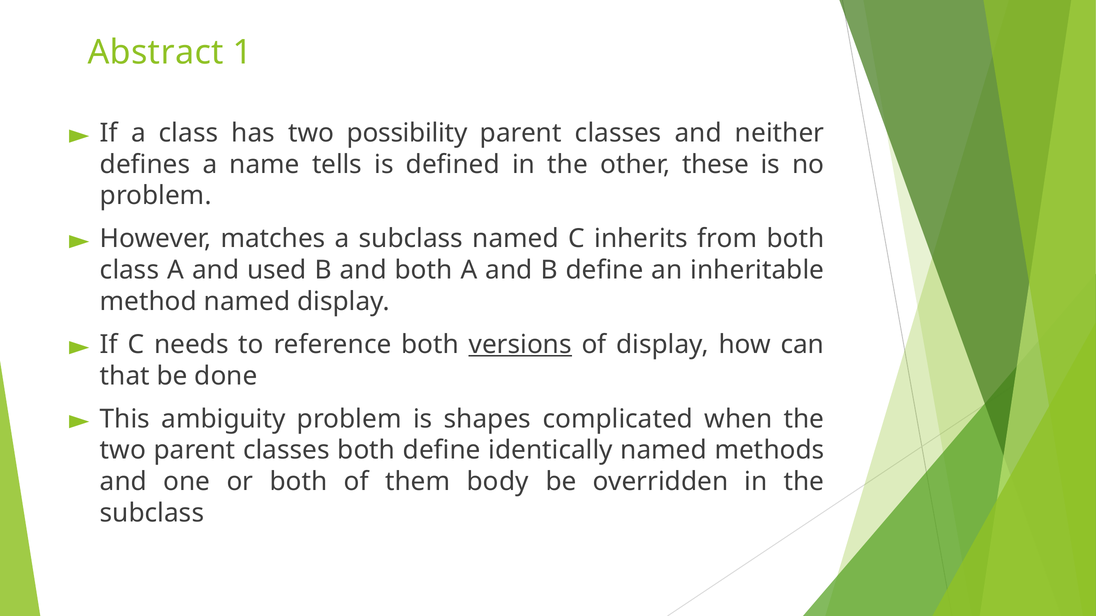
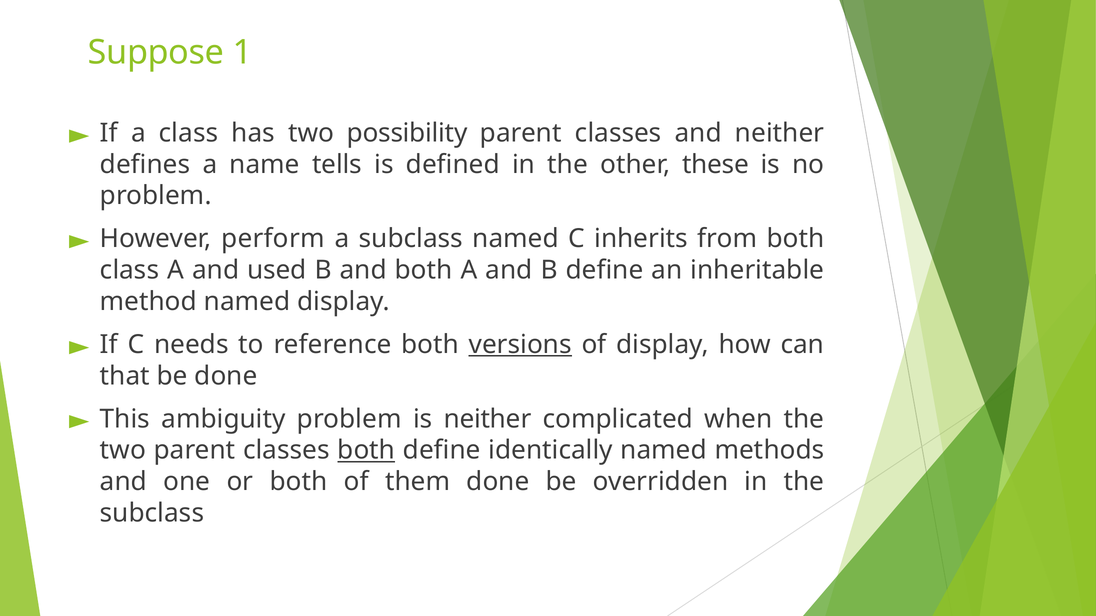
Abstract: Abstract -> Suppose
matches: matches -> perform
is shapes: shapes -> neither
both at (366, 451) underline: none -> present
them body: body -> done
